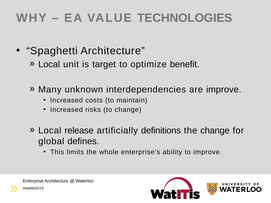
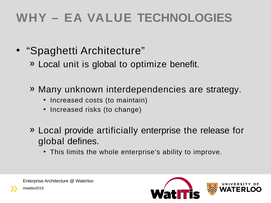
is target: target -> global
are improve: improve -> strategy
release: release -> provide
artificially definitions: definitions -> enterprise
the change: change -> release
